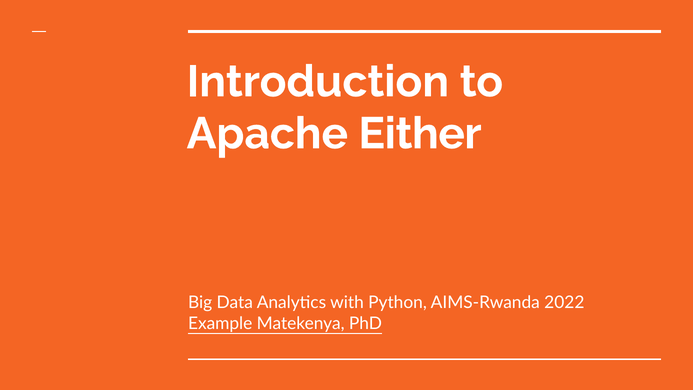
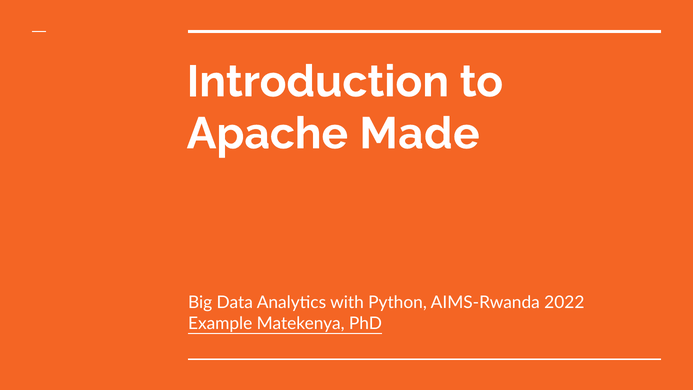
Either: Either -> Made
